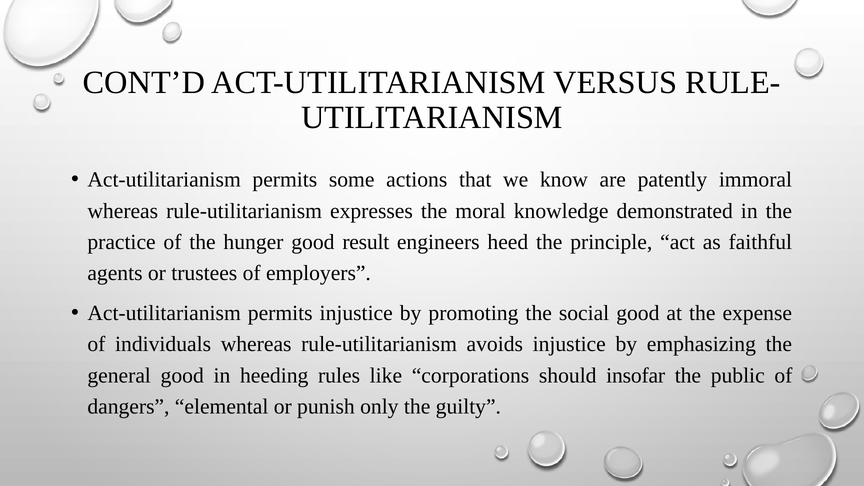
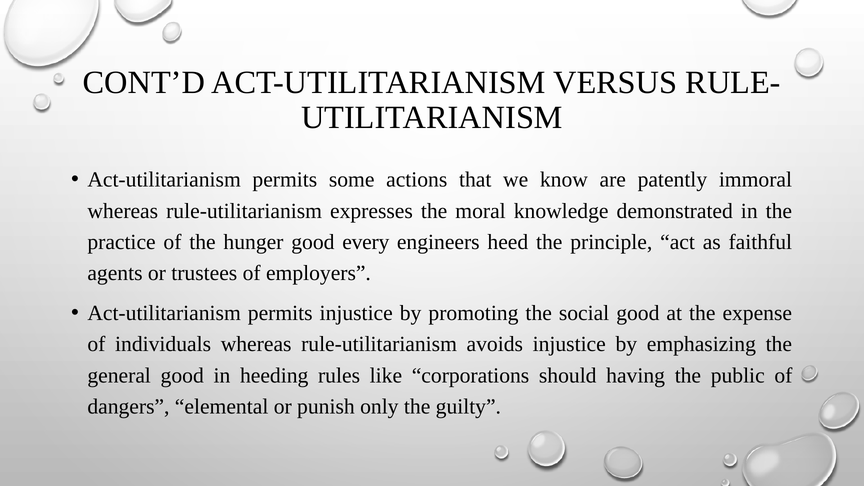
result: result -> every
insofar: insofar -> having
